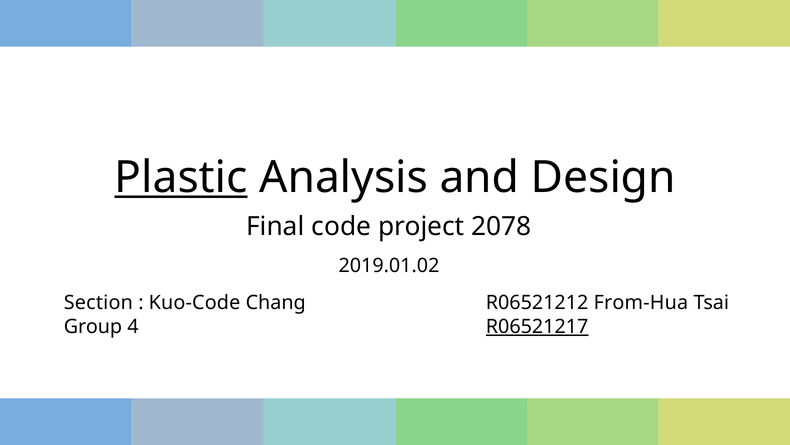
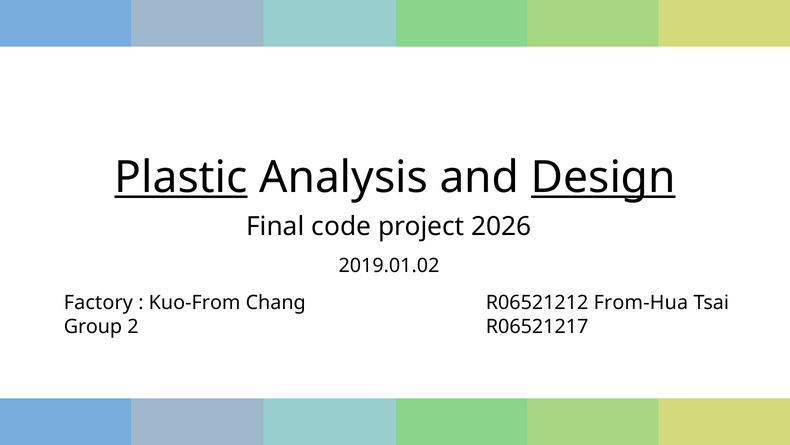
Design underline: none -> present
2078: 2078 -> 2026
Section: Section -> Factory
Kuo-Code: Kuo-Code -> Kuo-From
4: 4 -> 2
R06521217 underline: present -> none
